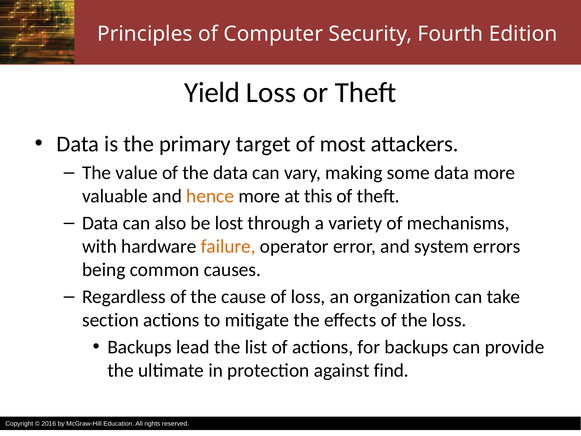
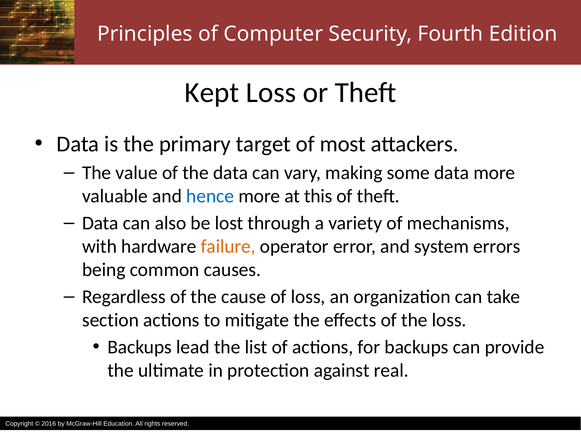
Yield: Yield -> Kept
hence colour: orange -> blue
find: find -> real
